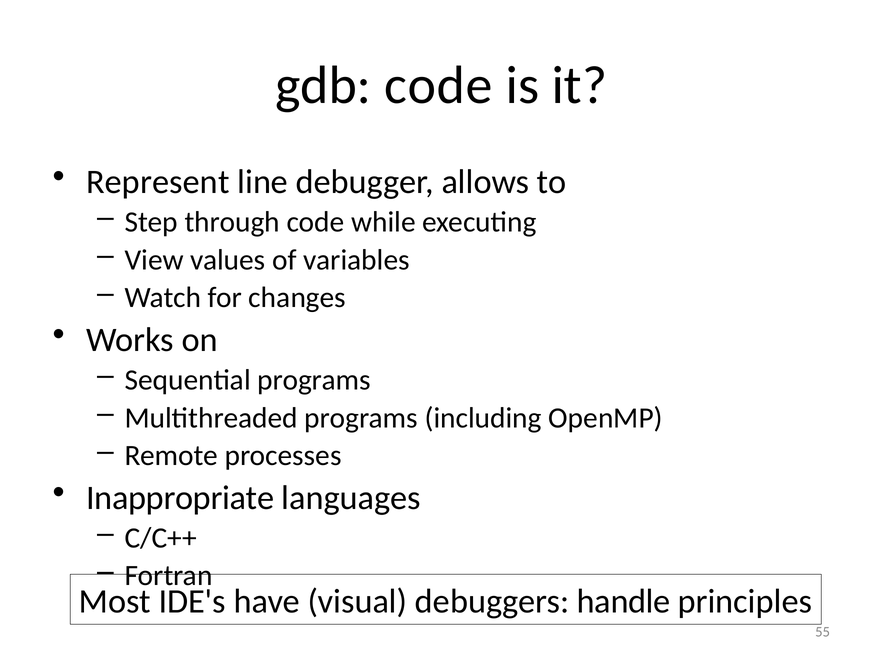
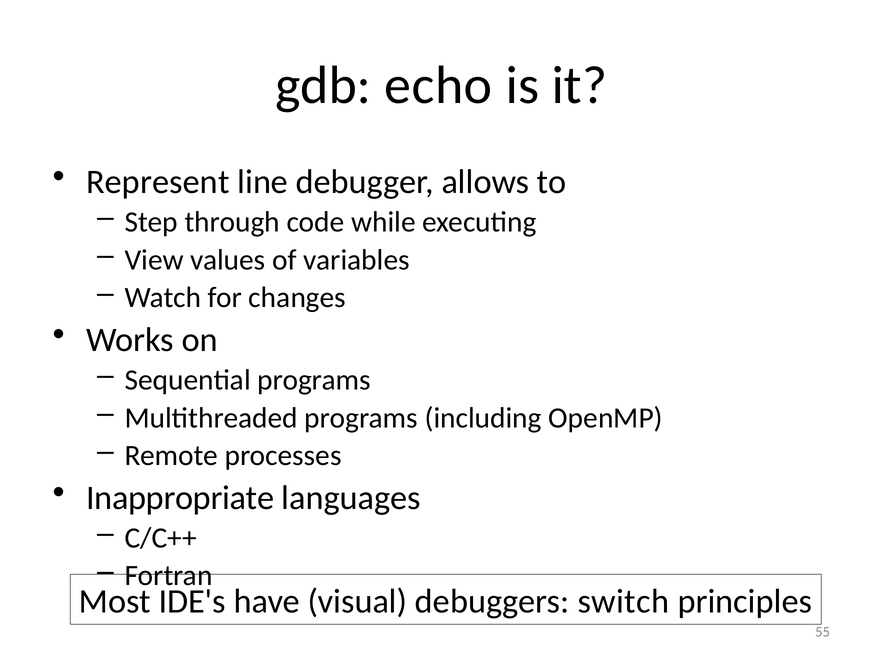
gdb code: code -> echo
handle: handle -> switch
